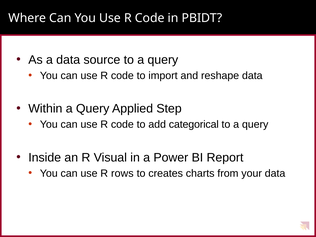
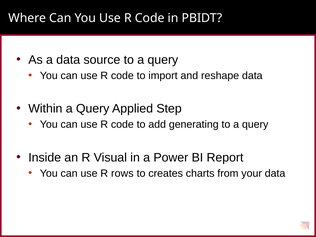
categorical: categorical -> generating
